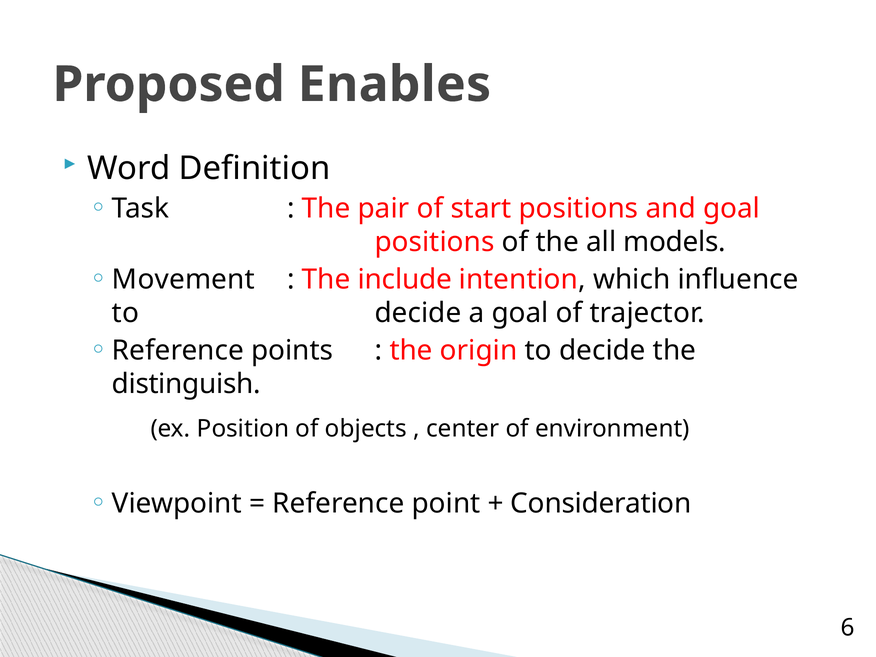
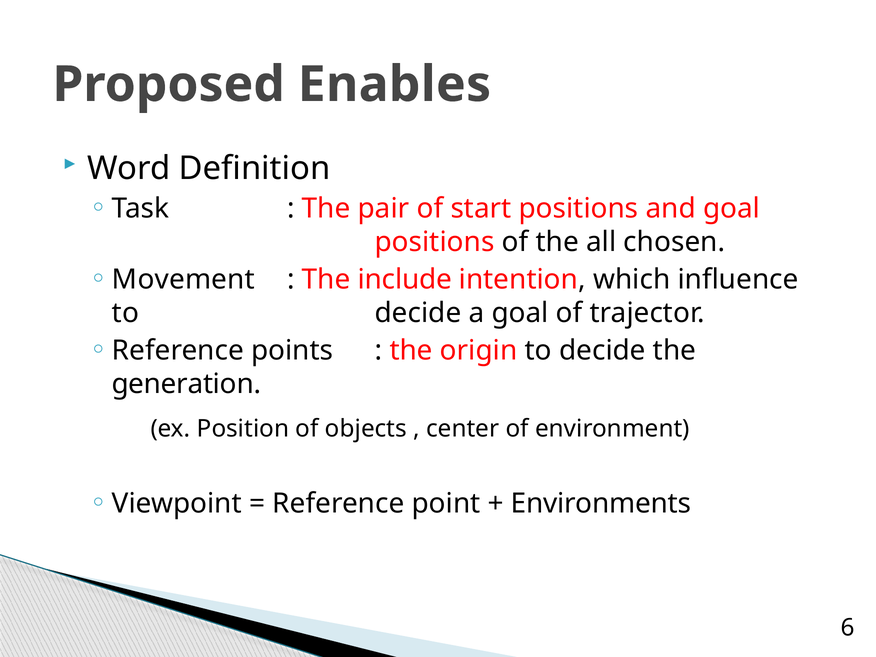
models: models -> chosen
distinguish: distinguish -> generation
Consideration: Consideration -> Environments
